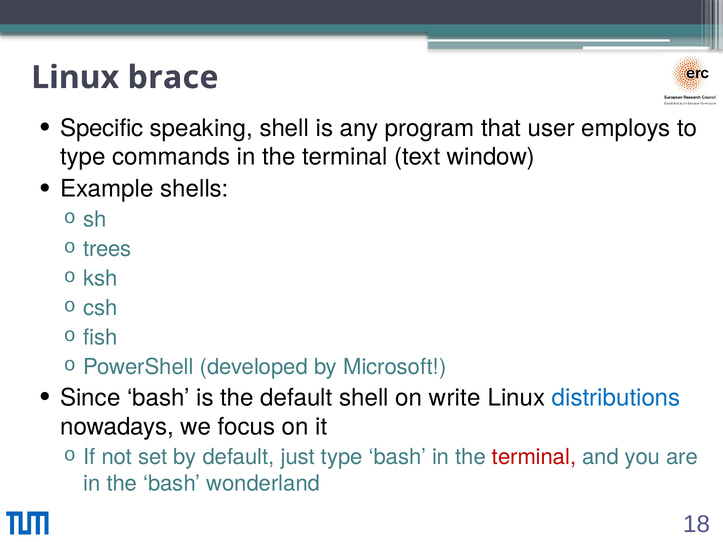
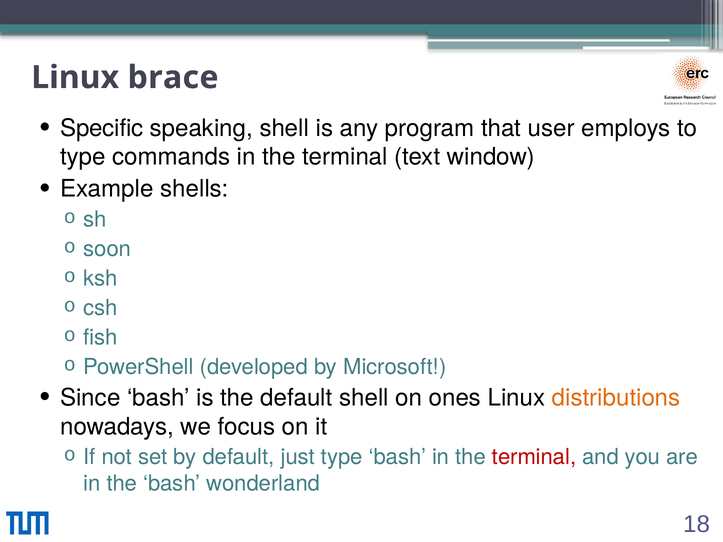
trees: trees -> soon
write: write -> ones
distributions colour: blue -> orange
